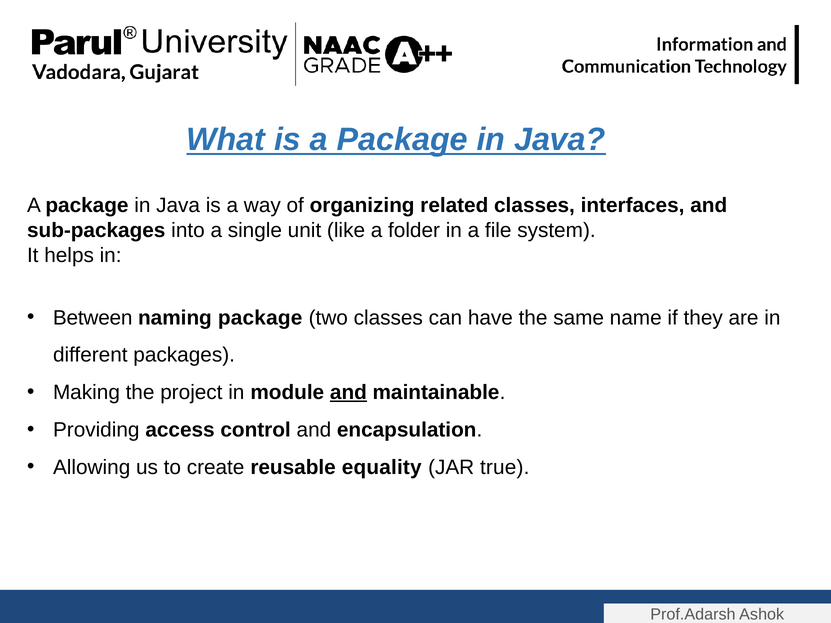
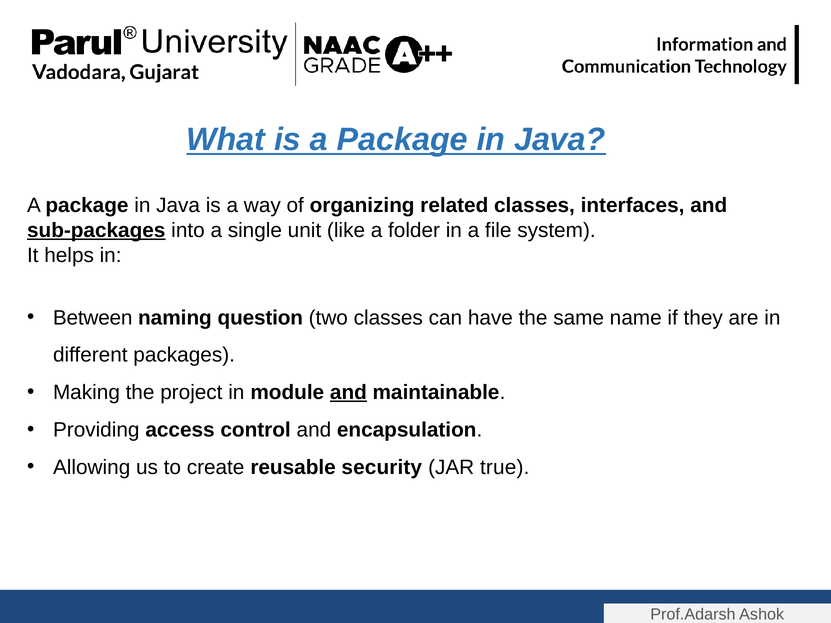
sub-packages underline: none -> present
naming package: package -> question
equality: equality -> security
